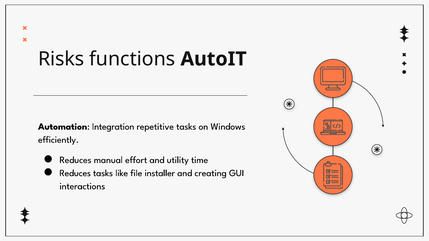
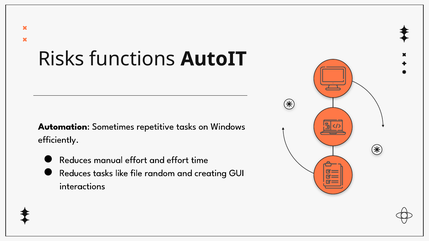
Integration: Integration -> Sometimes
and utility: utility -> effort
installer: installer -> random
